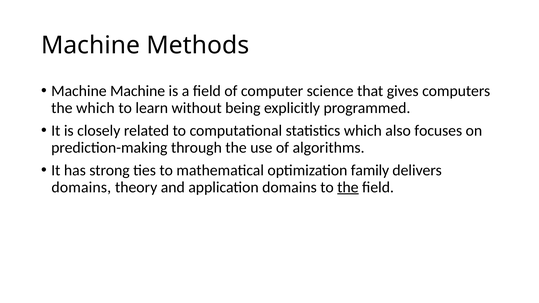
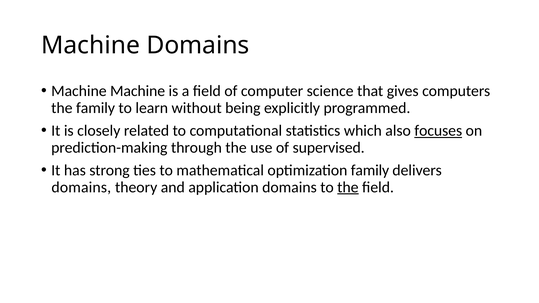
Machine Methods: Methods -> Domains
the which: which -> family
focuses underline: none -> present
algorithms: algorithms -> supervised
